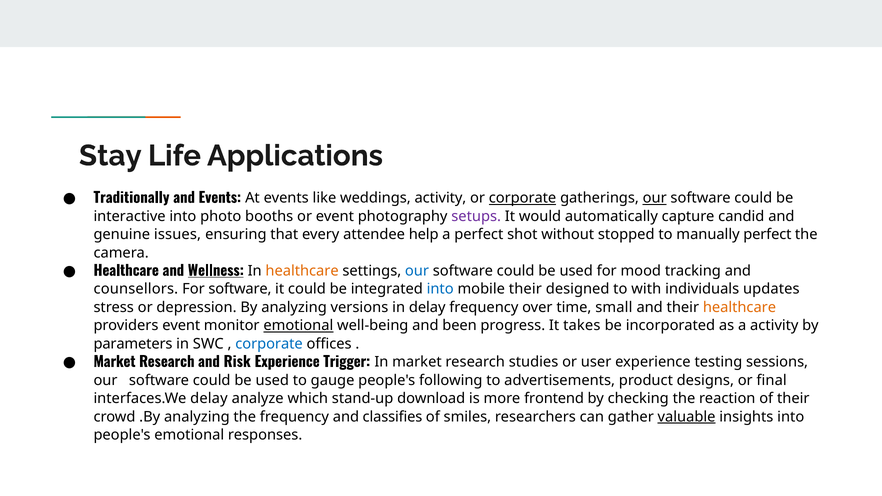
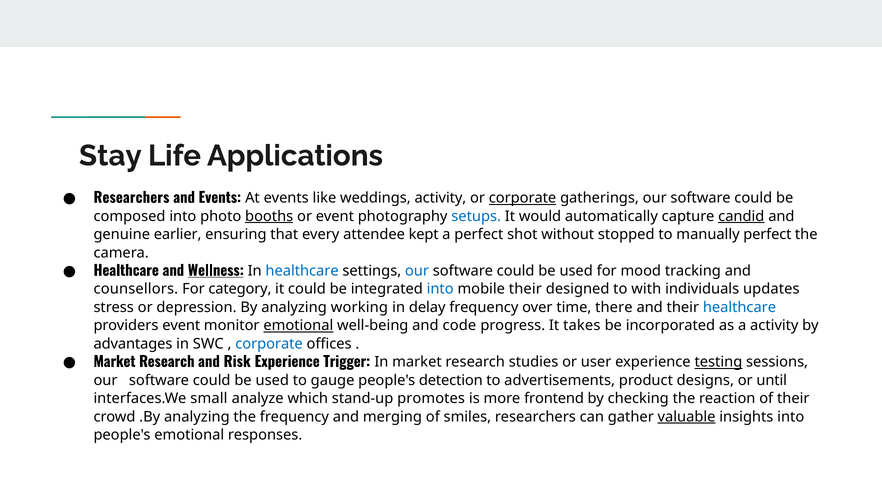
Traditionally at (131, 198): Traditionally -> Researchers
our at (655, 198) underline: present -> none
interactive: interactive -> composed
booths underline: none -> present
setups colour: purple -> blue
candid underline: none -> present
issues: issues -> earlier
help: help -> kept
healthcare at (302, 271) colour: orange -> blue
For software: software -> category
versions: versions -> working
small: small -> there
healthcare at (739, 307) colour: orange -> blue
been: been -> code
parameters: parameters -> advantages
testing underline: none -> present
following: following -> detection
final: final -> until
interfaces.We delay: delay -> small
download: download -> promotes
classifies: classifies -> merging
